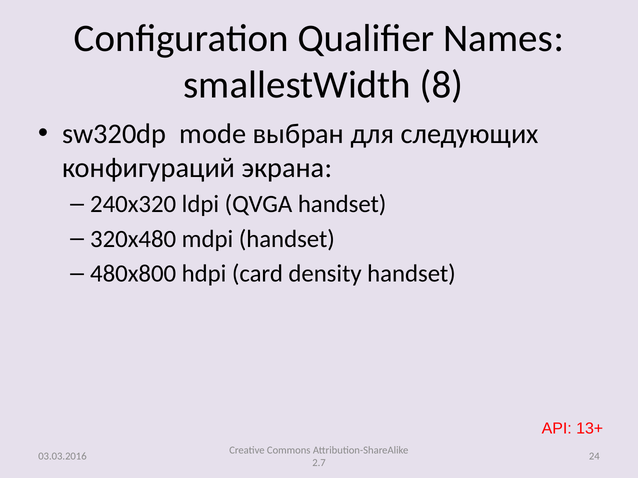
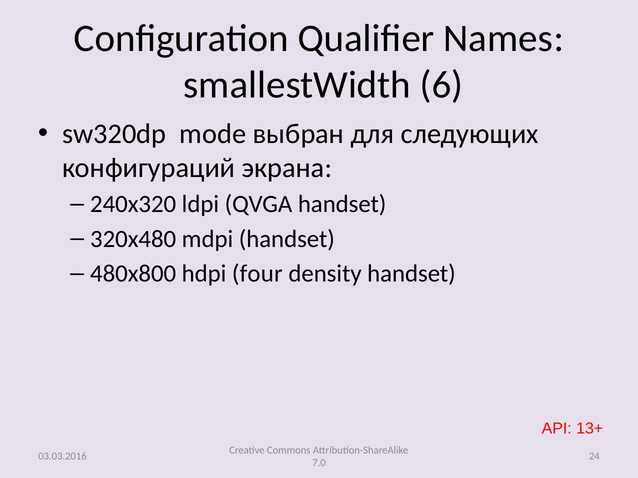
8: 8 -> 6
card: card -> four
2.7: 2.7 -> 7.0
